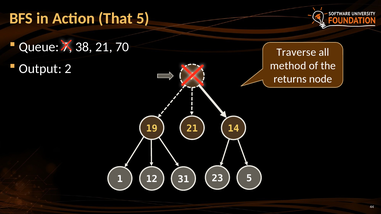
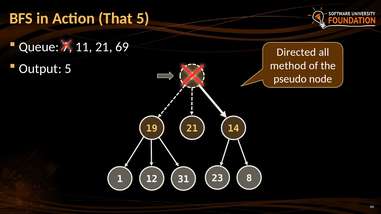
38: 38 -> 11
70: 70 -> 69
Traverse: Traverse -> Directed
Output 2: 2 -> 5
returns: returns -> pseudo
23 5: 5 -> 8
